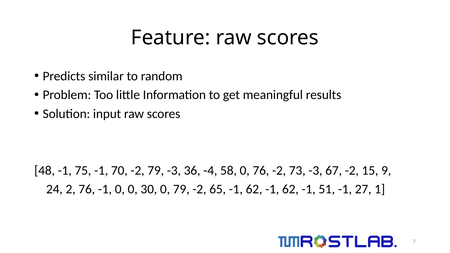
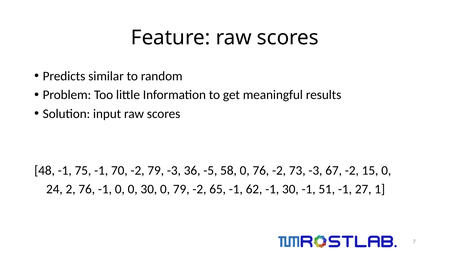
-4: -4 -> -5
15 9: 9 -> 0
62 -1 62: 62 -> 30
